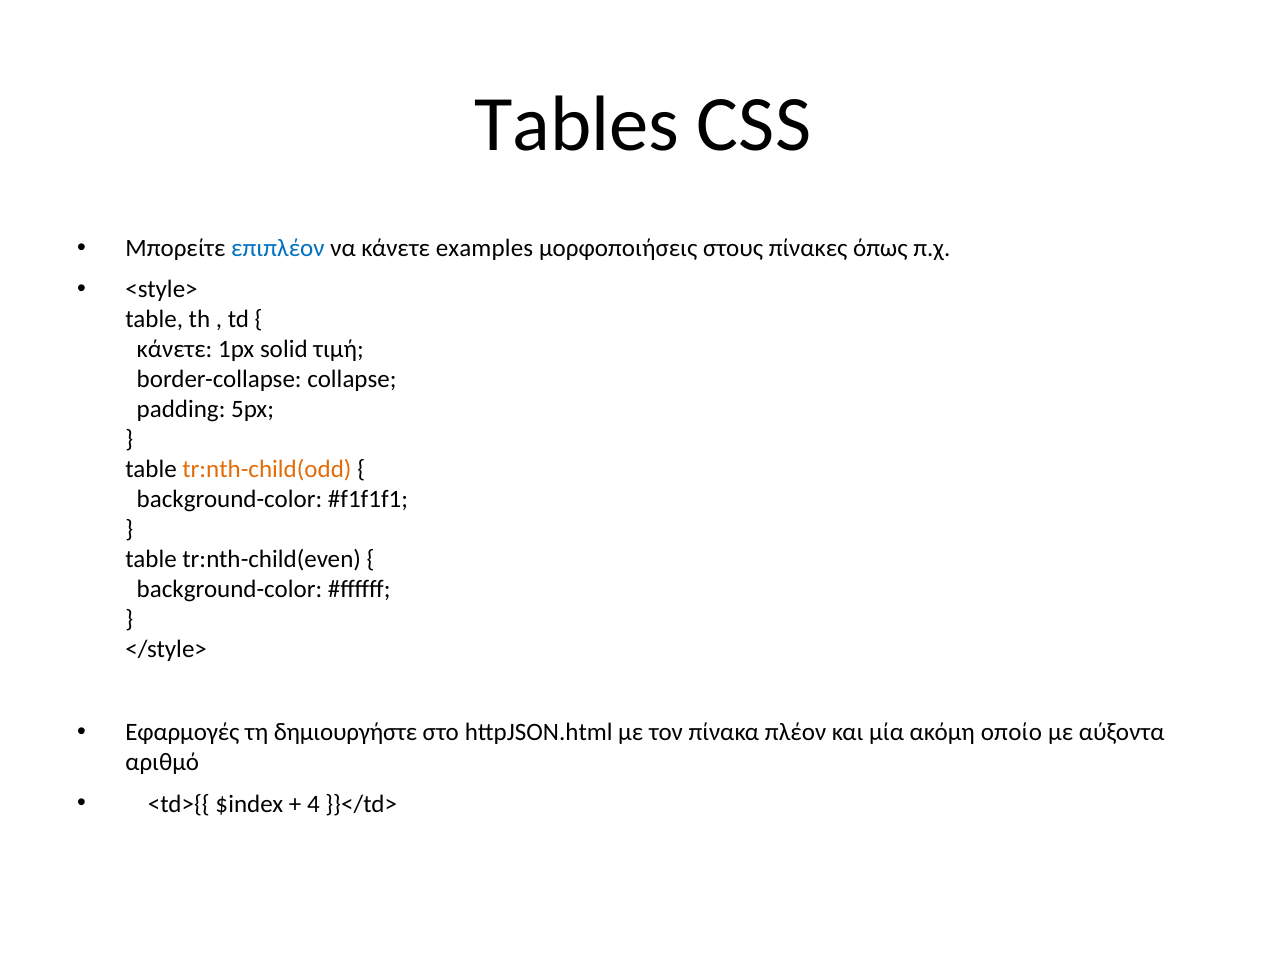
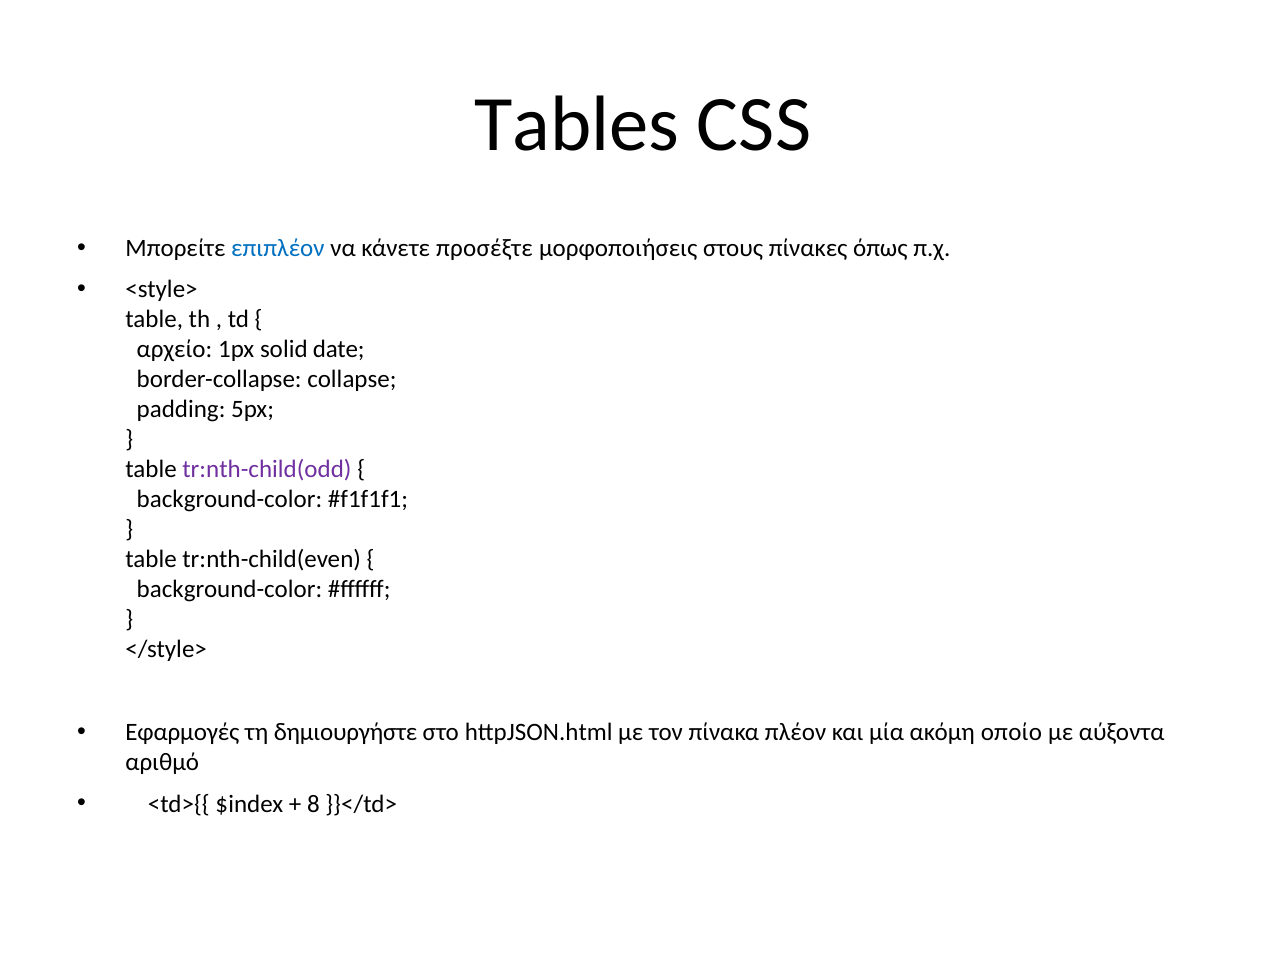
examples: examples -> προσέξτε
κάνετε at (174, 350): κάνετε -> αρχείο
τιμή: τιμή -> date
tr:nth-child(odd colour: orange -> purple
4: 4 -> 8
